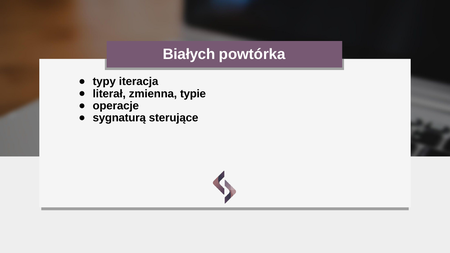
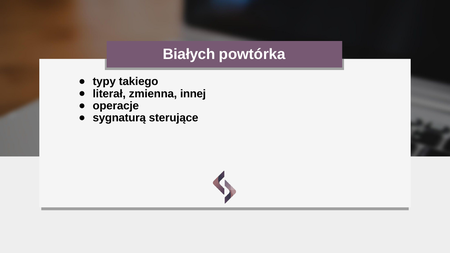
iteracja: iteracja -> takiego
typie: typie -> innej
